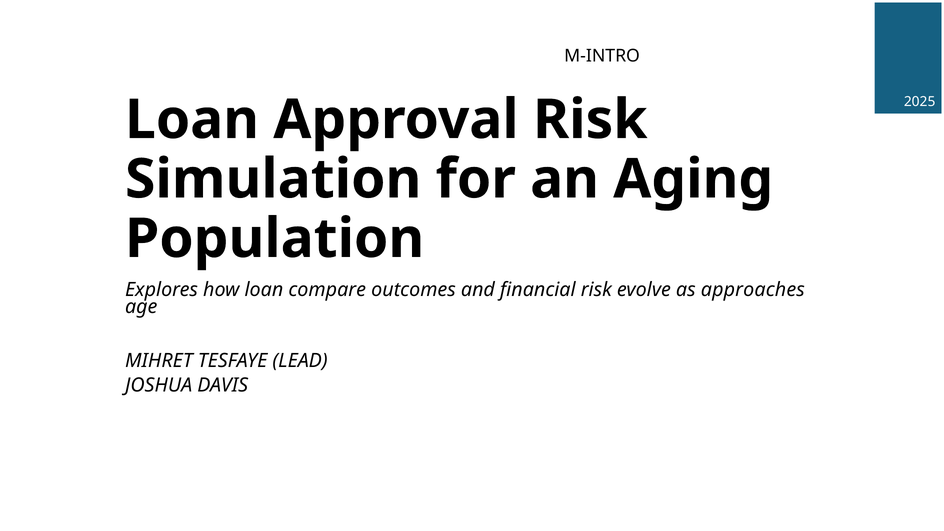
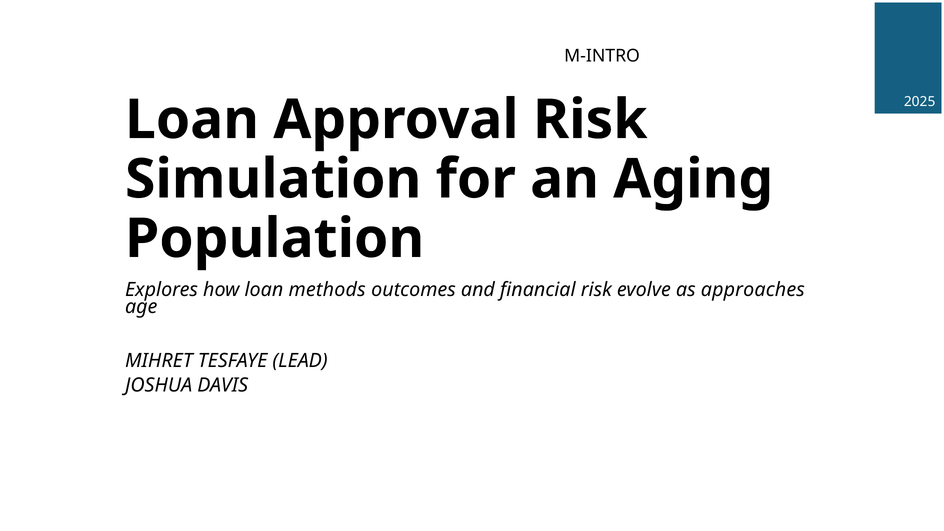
compare: compare -> methods
